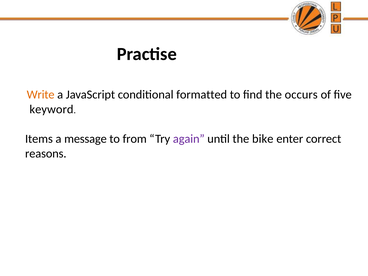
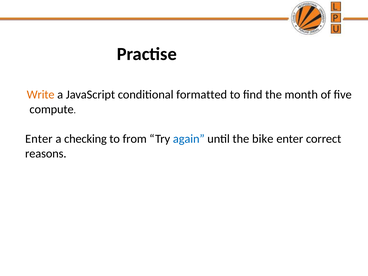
occurs: occurs -> month
keyword: keyword -> compute
Items at (39, 139): Items -> Enter
message: message -> checking
again colour: purple -> blue
